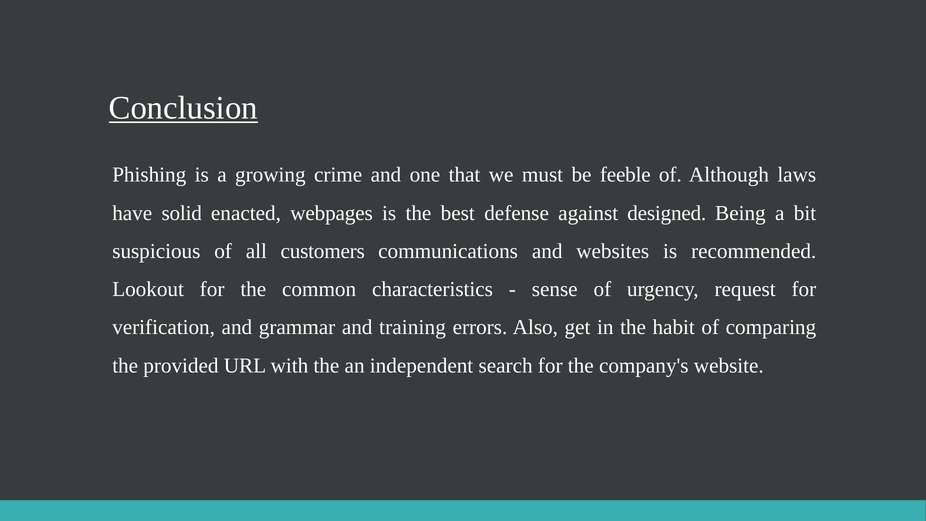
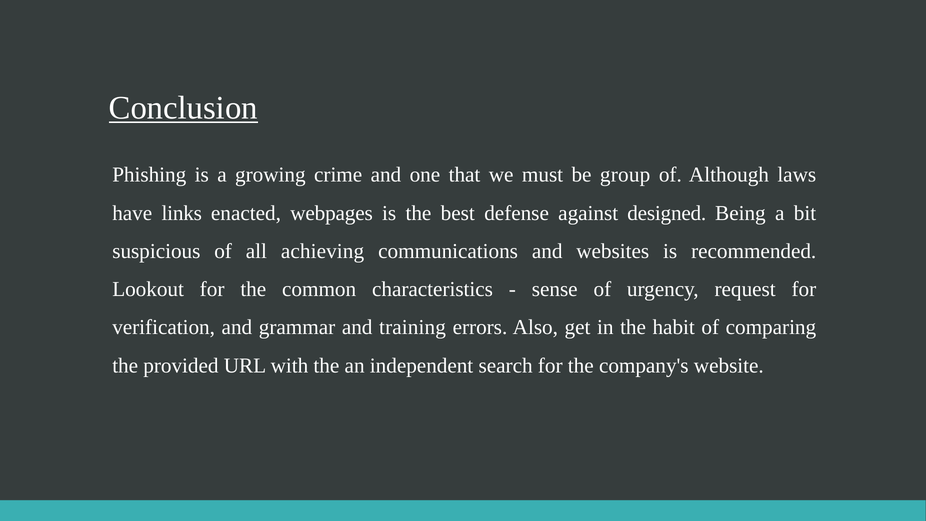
feeble: feeble -> group
solid: solid -> links
customers: customers -> achieving
